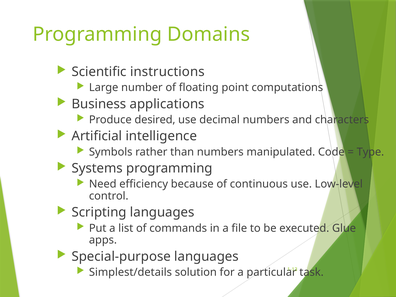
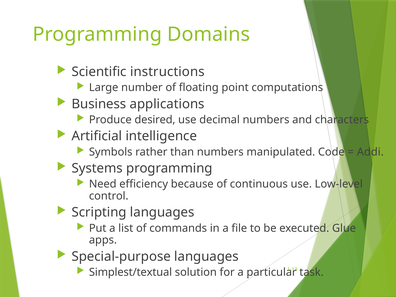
Type: Type -> Addi
Simplest/details: Simplest/details -> Simplest/textual
